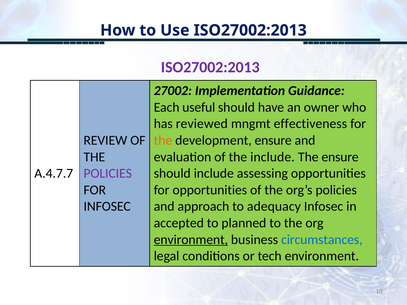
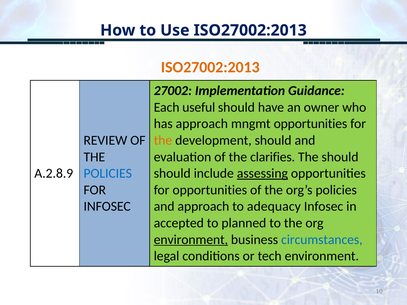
ISO27002:2013 at (210, 67) colour: purple -> orange
has reviewed: reviewed -> approach
mngmt effectiveness: effectiveness -> opportunities
development ensure: ensure -> should
the include: include -> clarifies
The ensure: ensure -> should
A.4.7.7: A.4.7.7 -> A.2.8.9
POLICIES at (108, 174) colour: purple -> blue
assessing underline: none -> present
